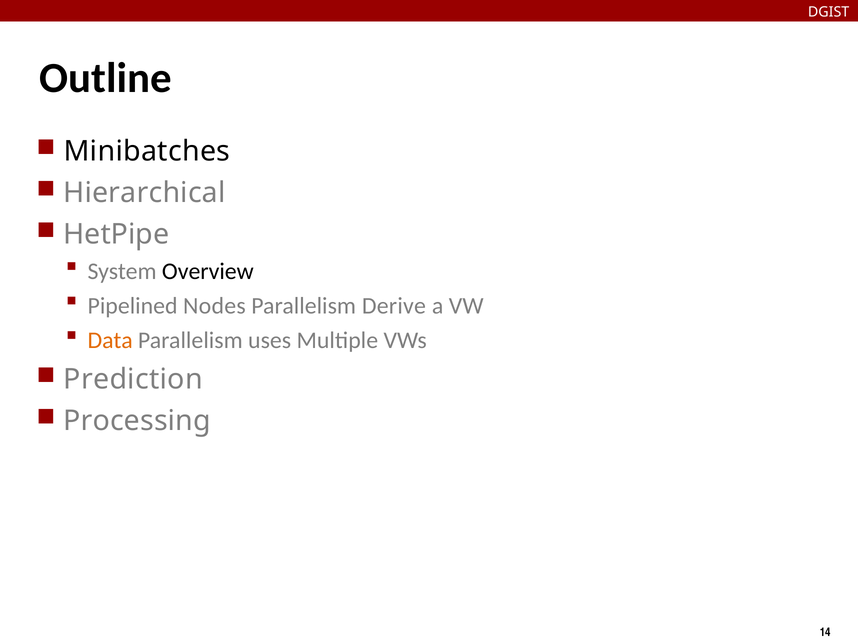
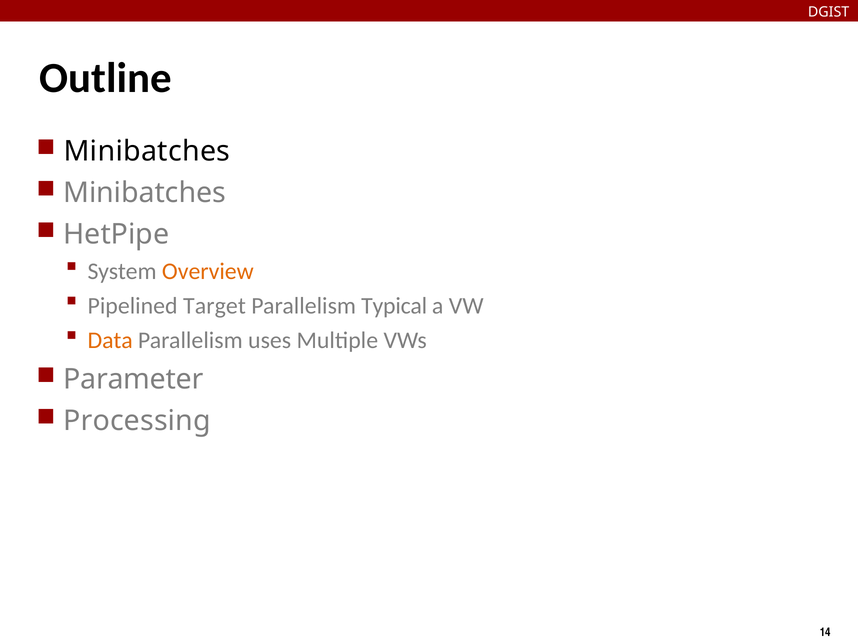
Hierarchical at (144, 193): Hierarchical -> Minibatches
Overview colour: black -> orange
Nodes: Nodes -> Target
Derive: Derive -> Typical
Prediction: Prediction -> Parameter
